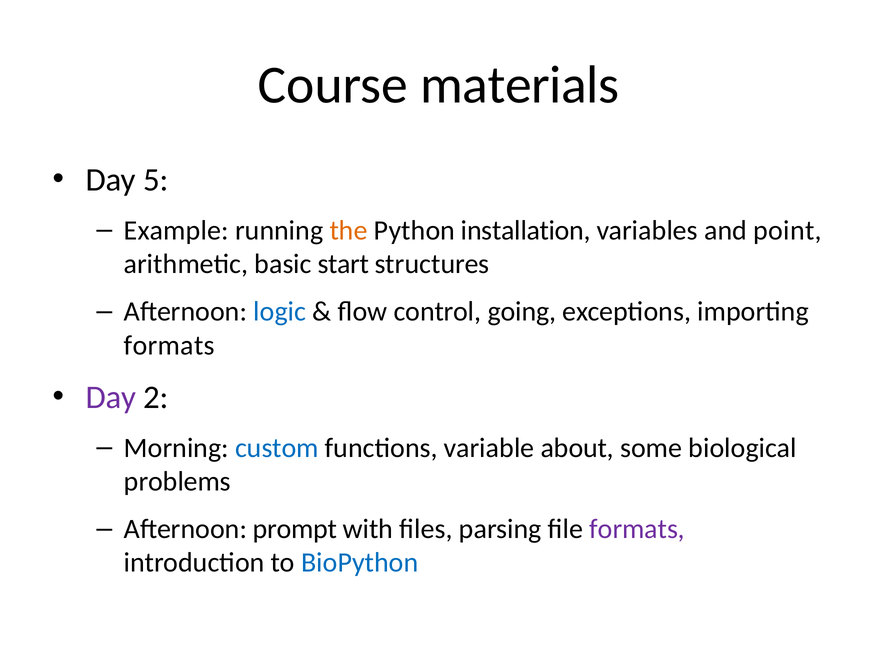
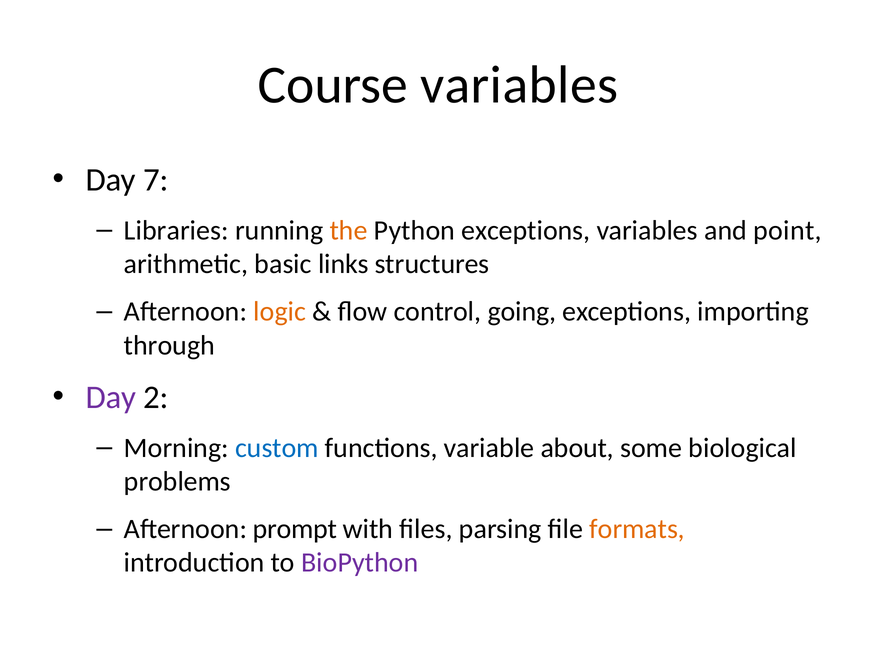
Course materials: materials -> variables
5: 5 -> 7
Example: Example -> Libraries
Python installation: installation -> exceptions
start: start -> links
logic colour: blue -> orange
formats at (169, 345): formats -> through
formats at (637, 529) colour: purple -> orange
BioPython colour: blue -> purple
